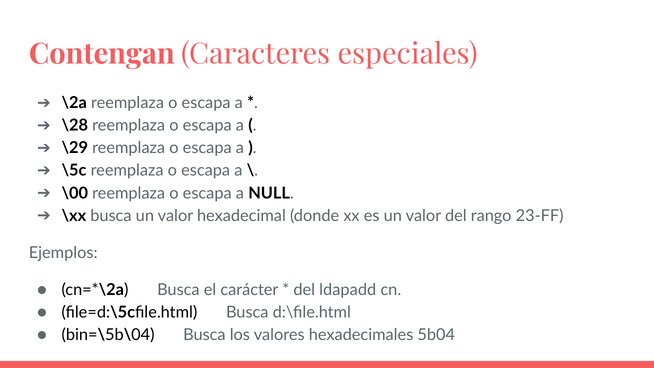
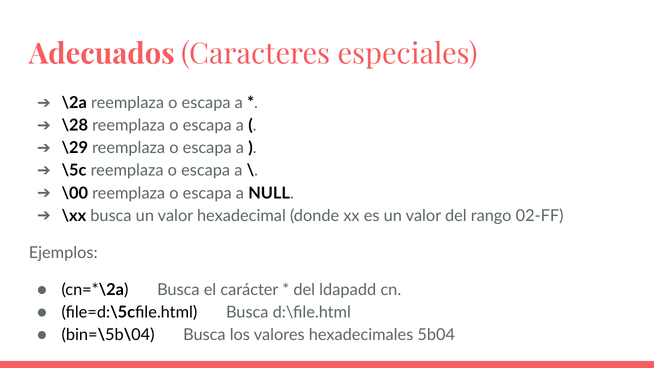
Contengan: Contengan -> Adecuados
23-FF: 23-FF -> 02-FF
